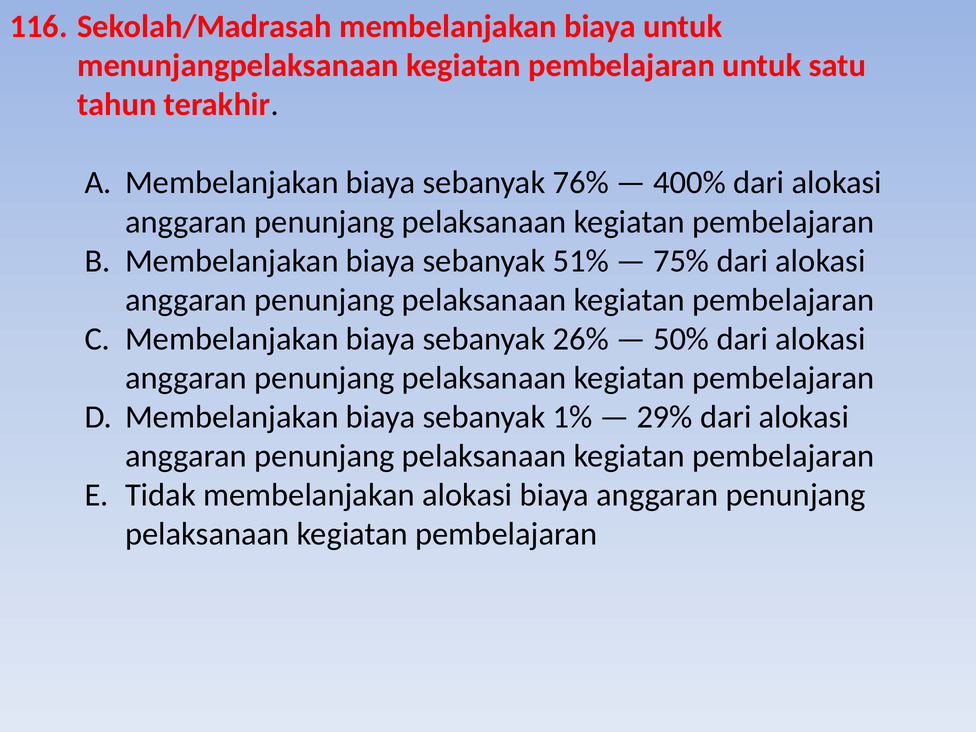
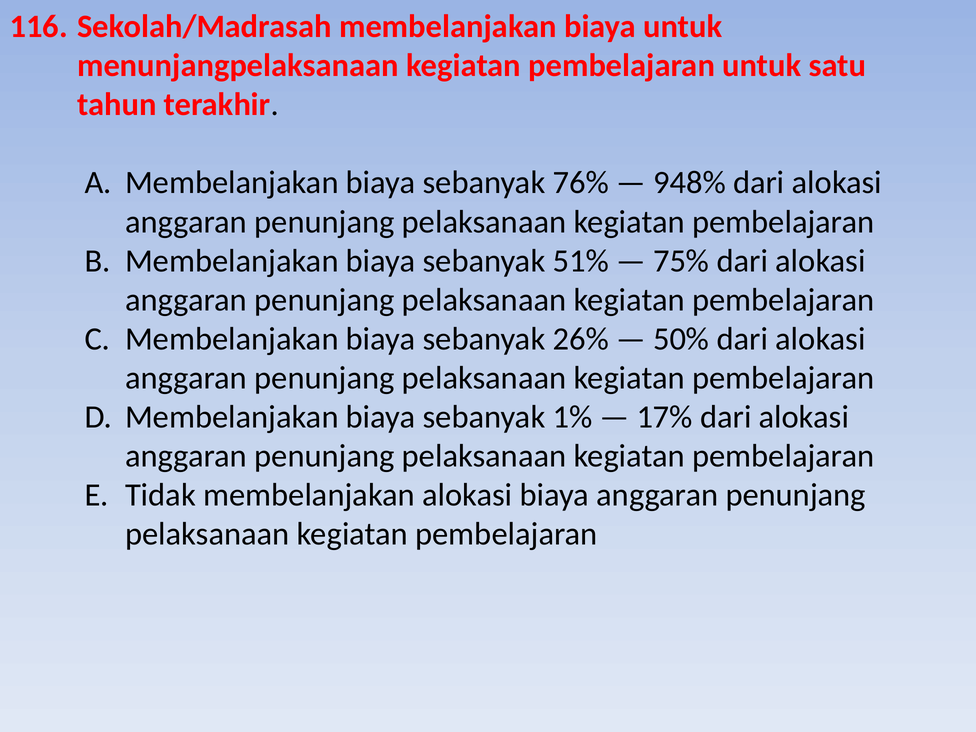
400%: 400% -> 948%
29%: 29% -> 17%
